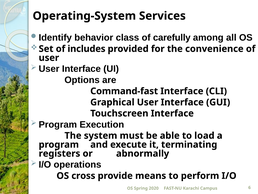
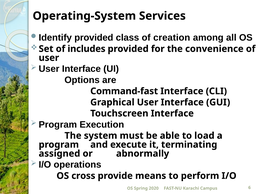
behavior at (94, 38): behavior -> provided
carefully: carefully -> creation
registers: registers -> assigned
